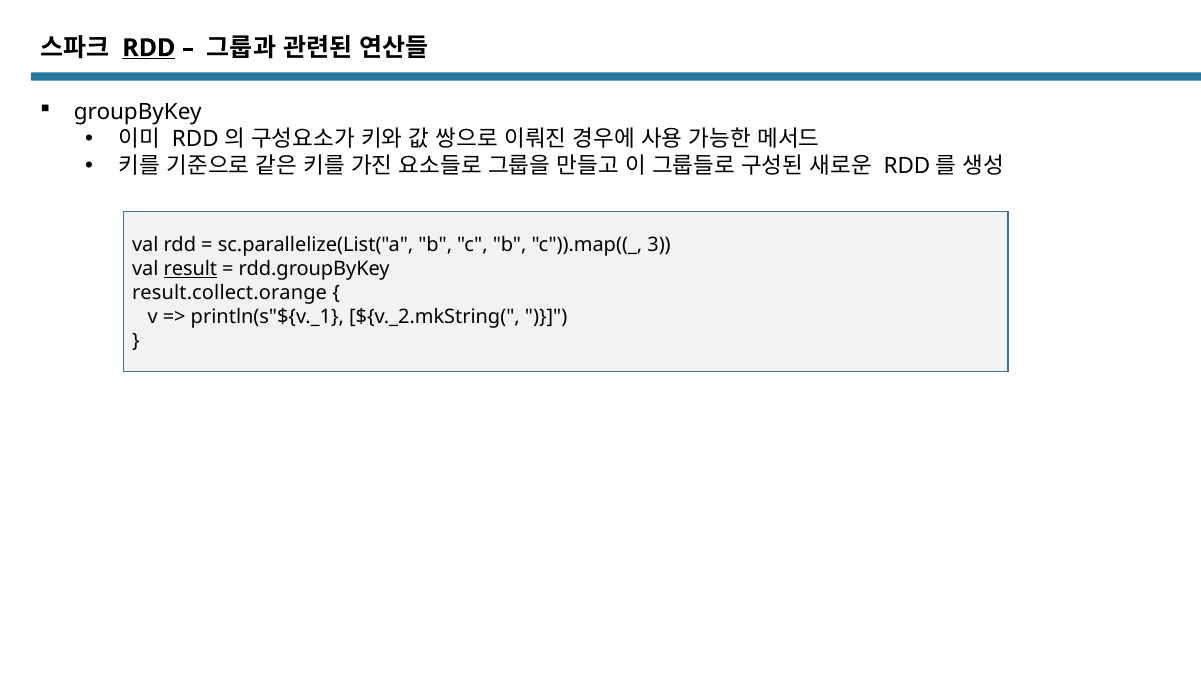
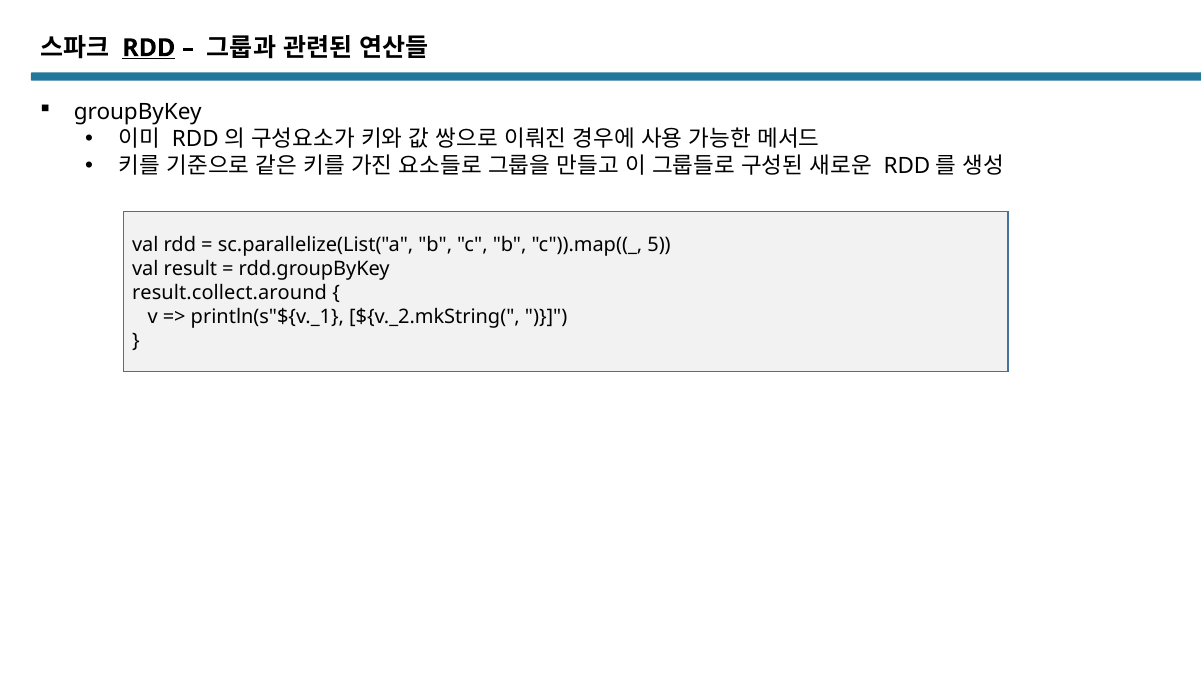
3: 3 -> 5
result underline: present -> none
result.collect.orange: result.collect.orange -> result.collect.around
